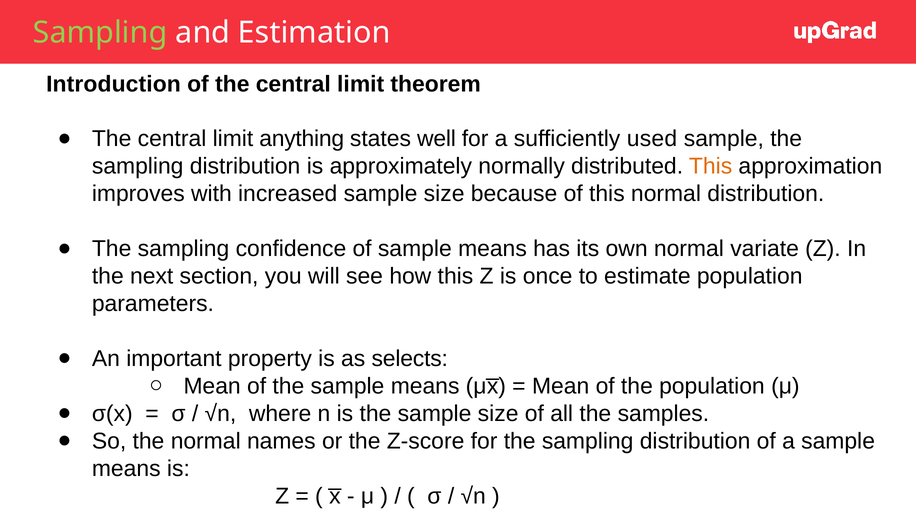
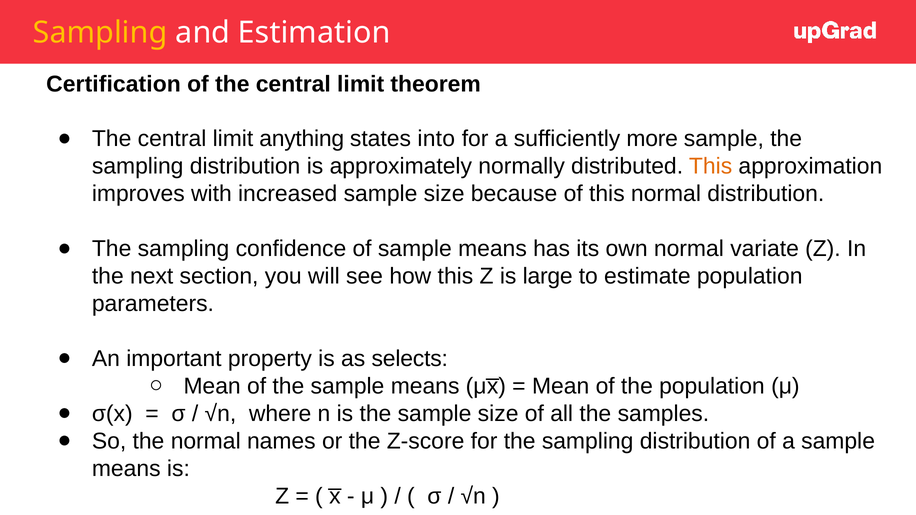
Sampling at (100, 33) colour: light green -> yellow
Introduction: Introduction -> Certification
well: well -> into
used: used -> more
once: once -> large
